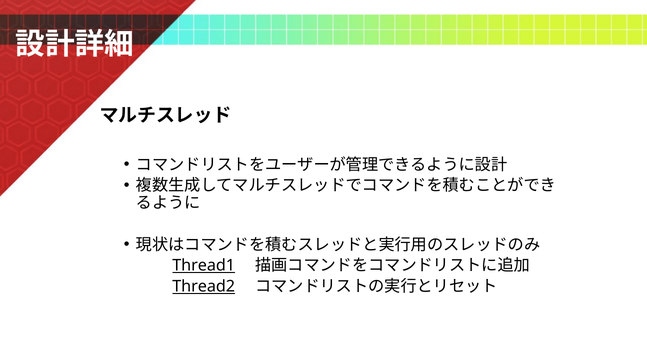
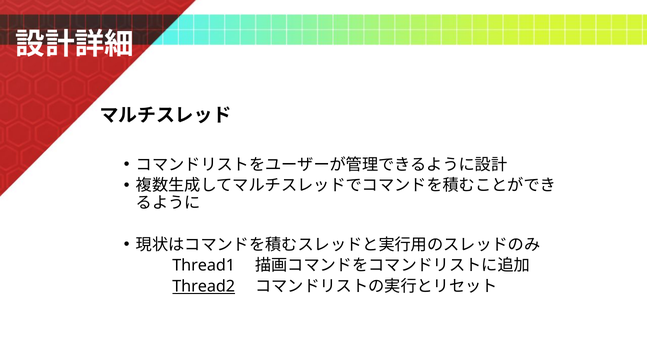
Thread1 underline: present -> none
